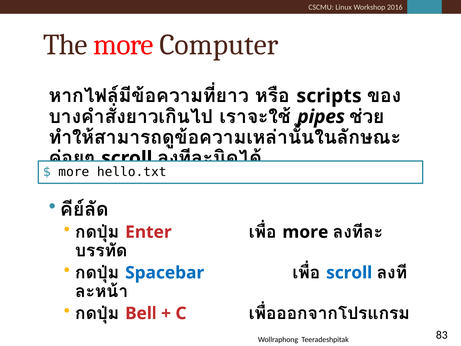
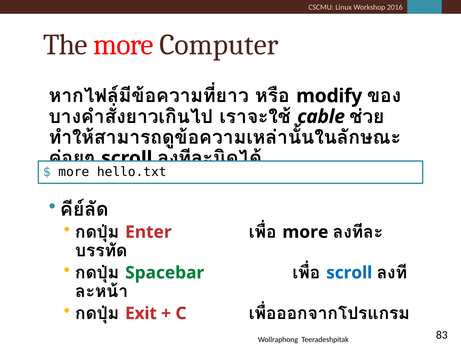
scripts: scripts -> modify
pipes: pipes -> cable
Spacebar colour: blue -> green
Bell: Bell -> Exit
